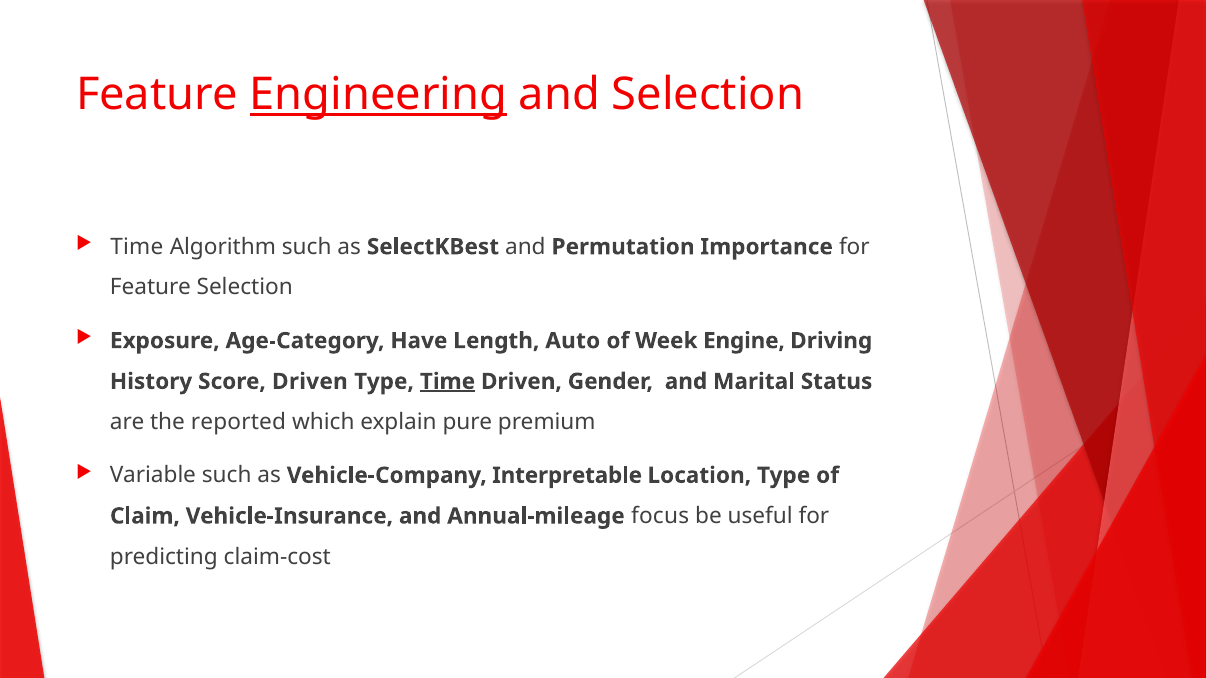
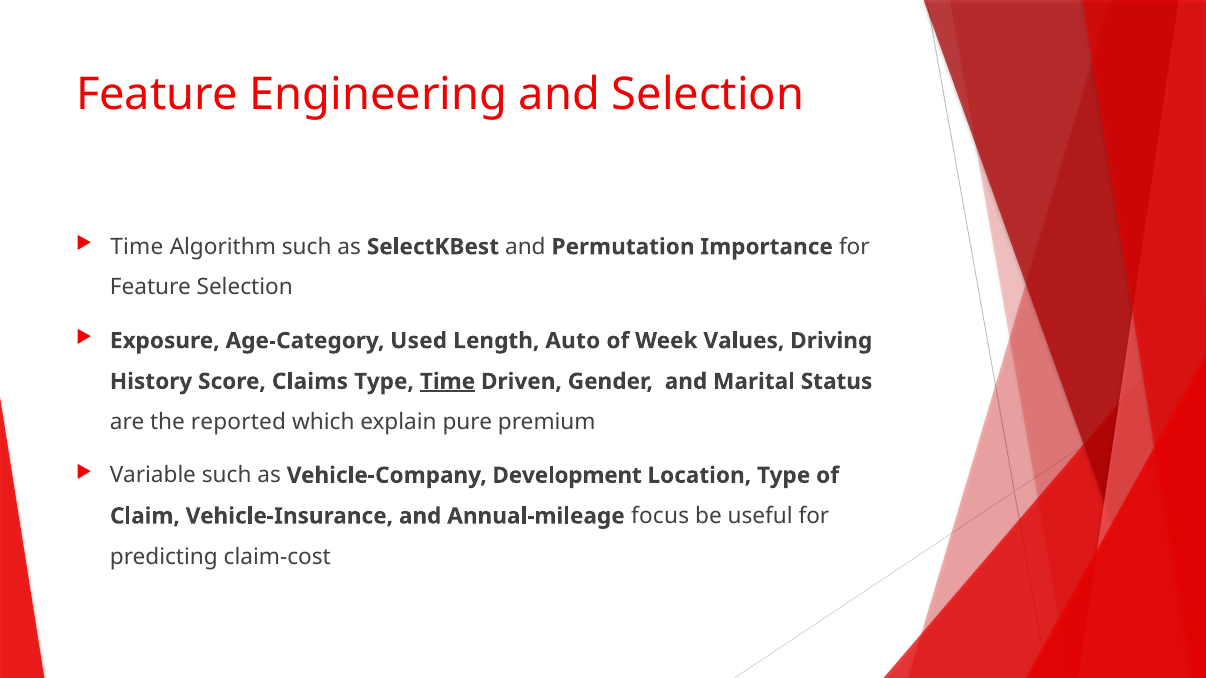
Engineering underline: present -> none
Have: Have -> Used
Engine: Engine -> Values
Score Driven: Driven -> Claims
Interpretable: Interpretable -> Development
